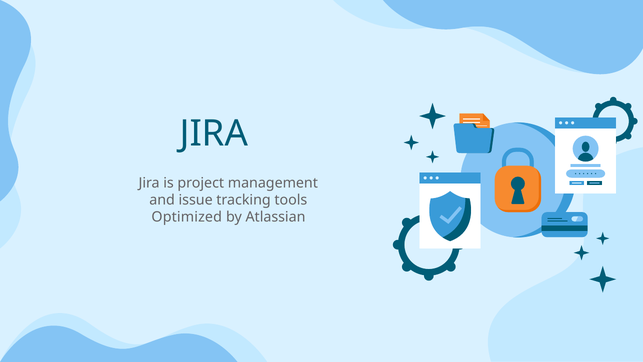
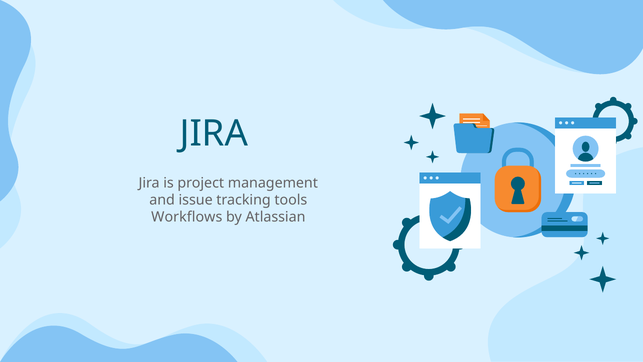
Optimized: Optimized -> Workflows
